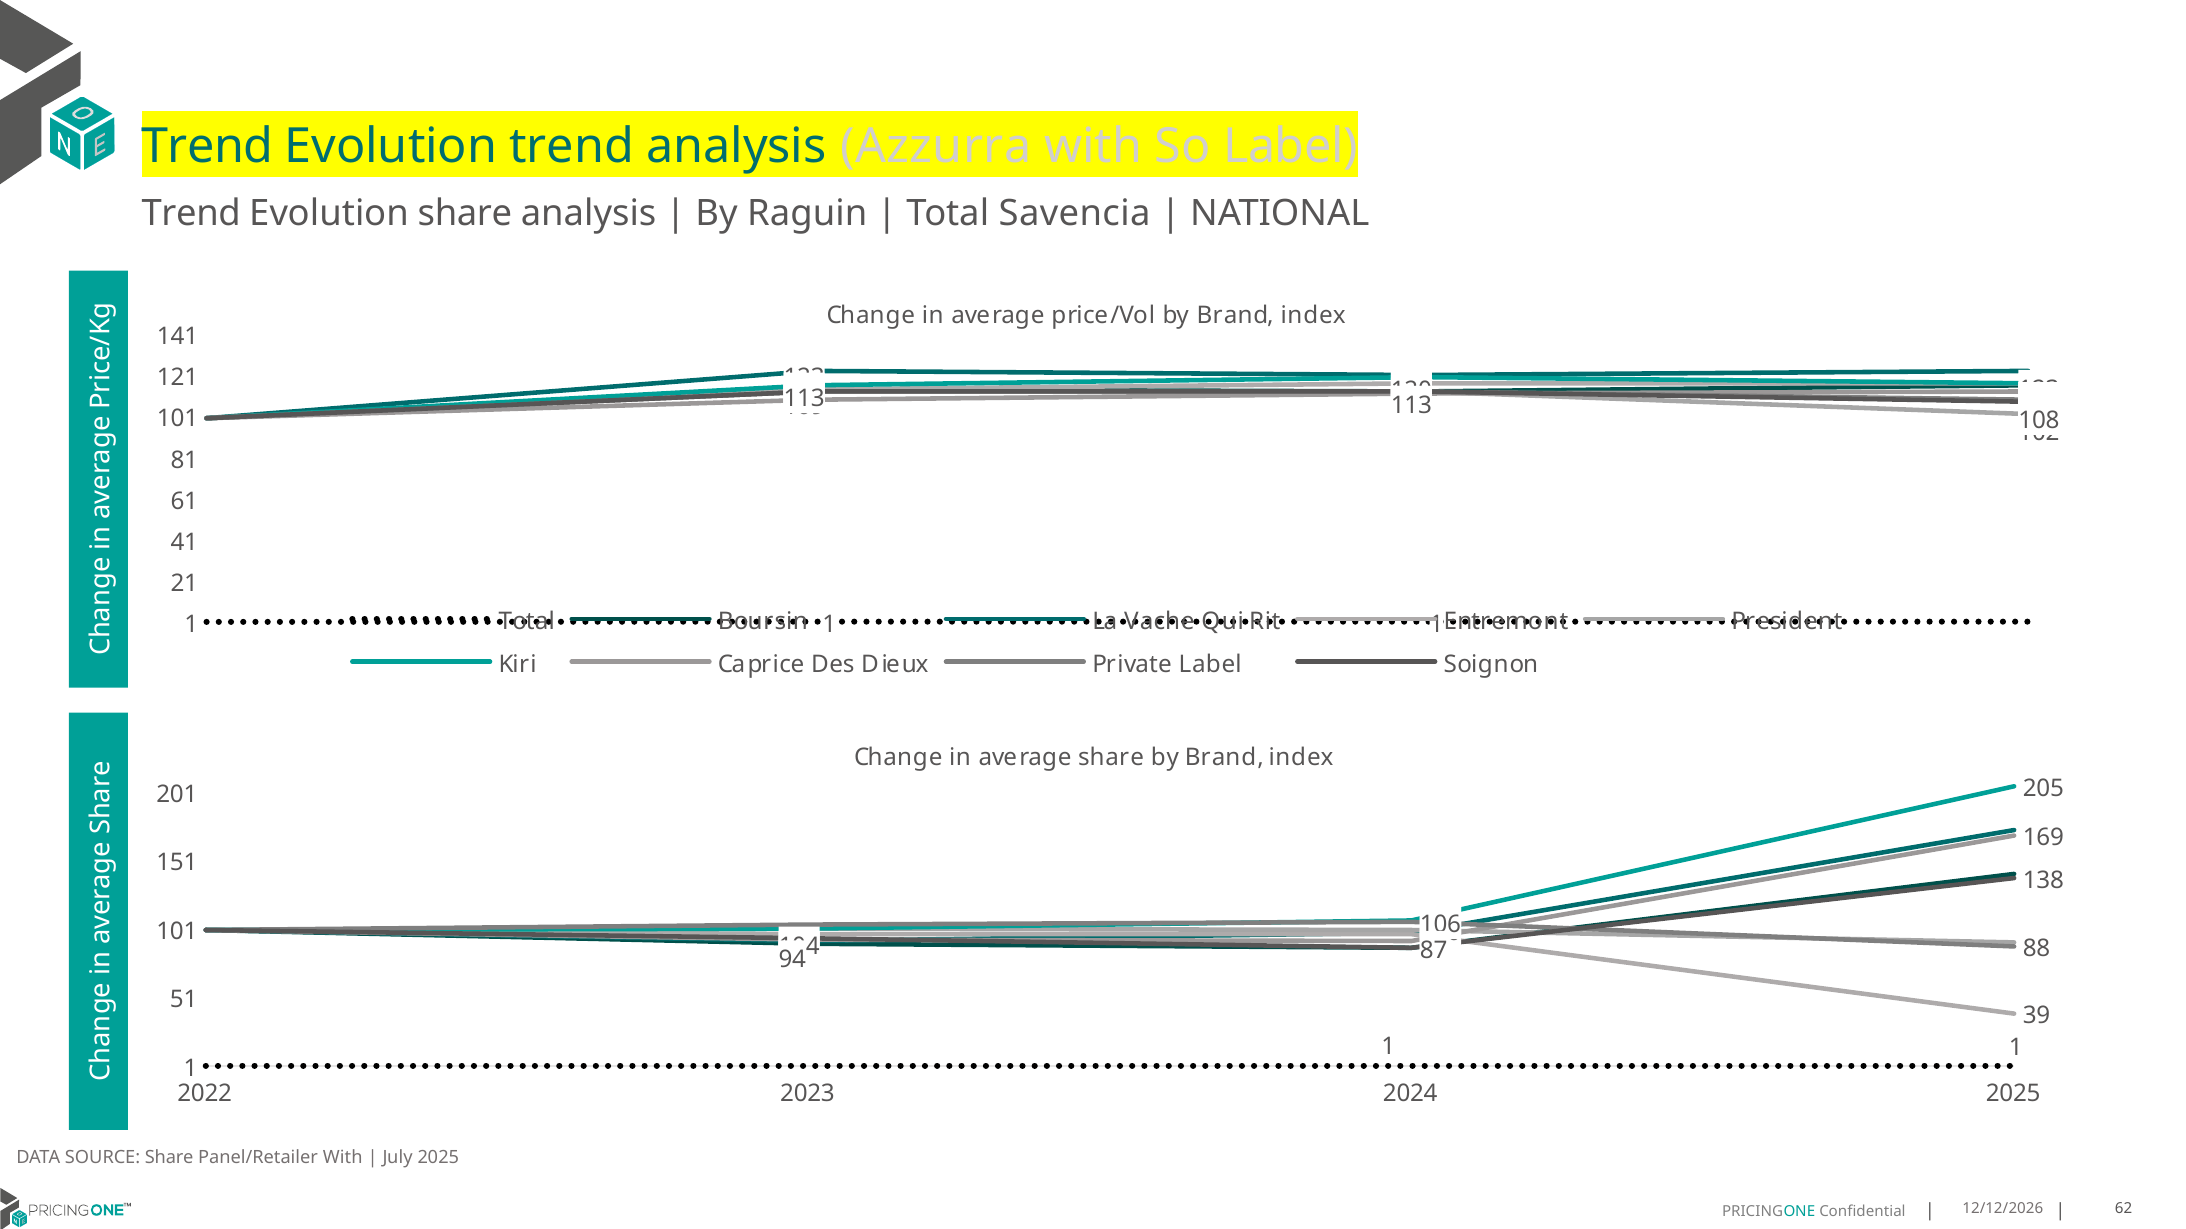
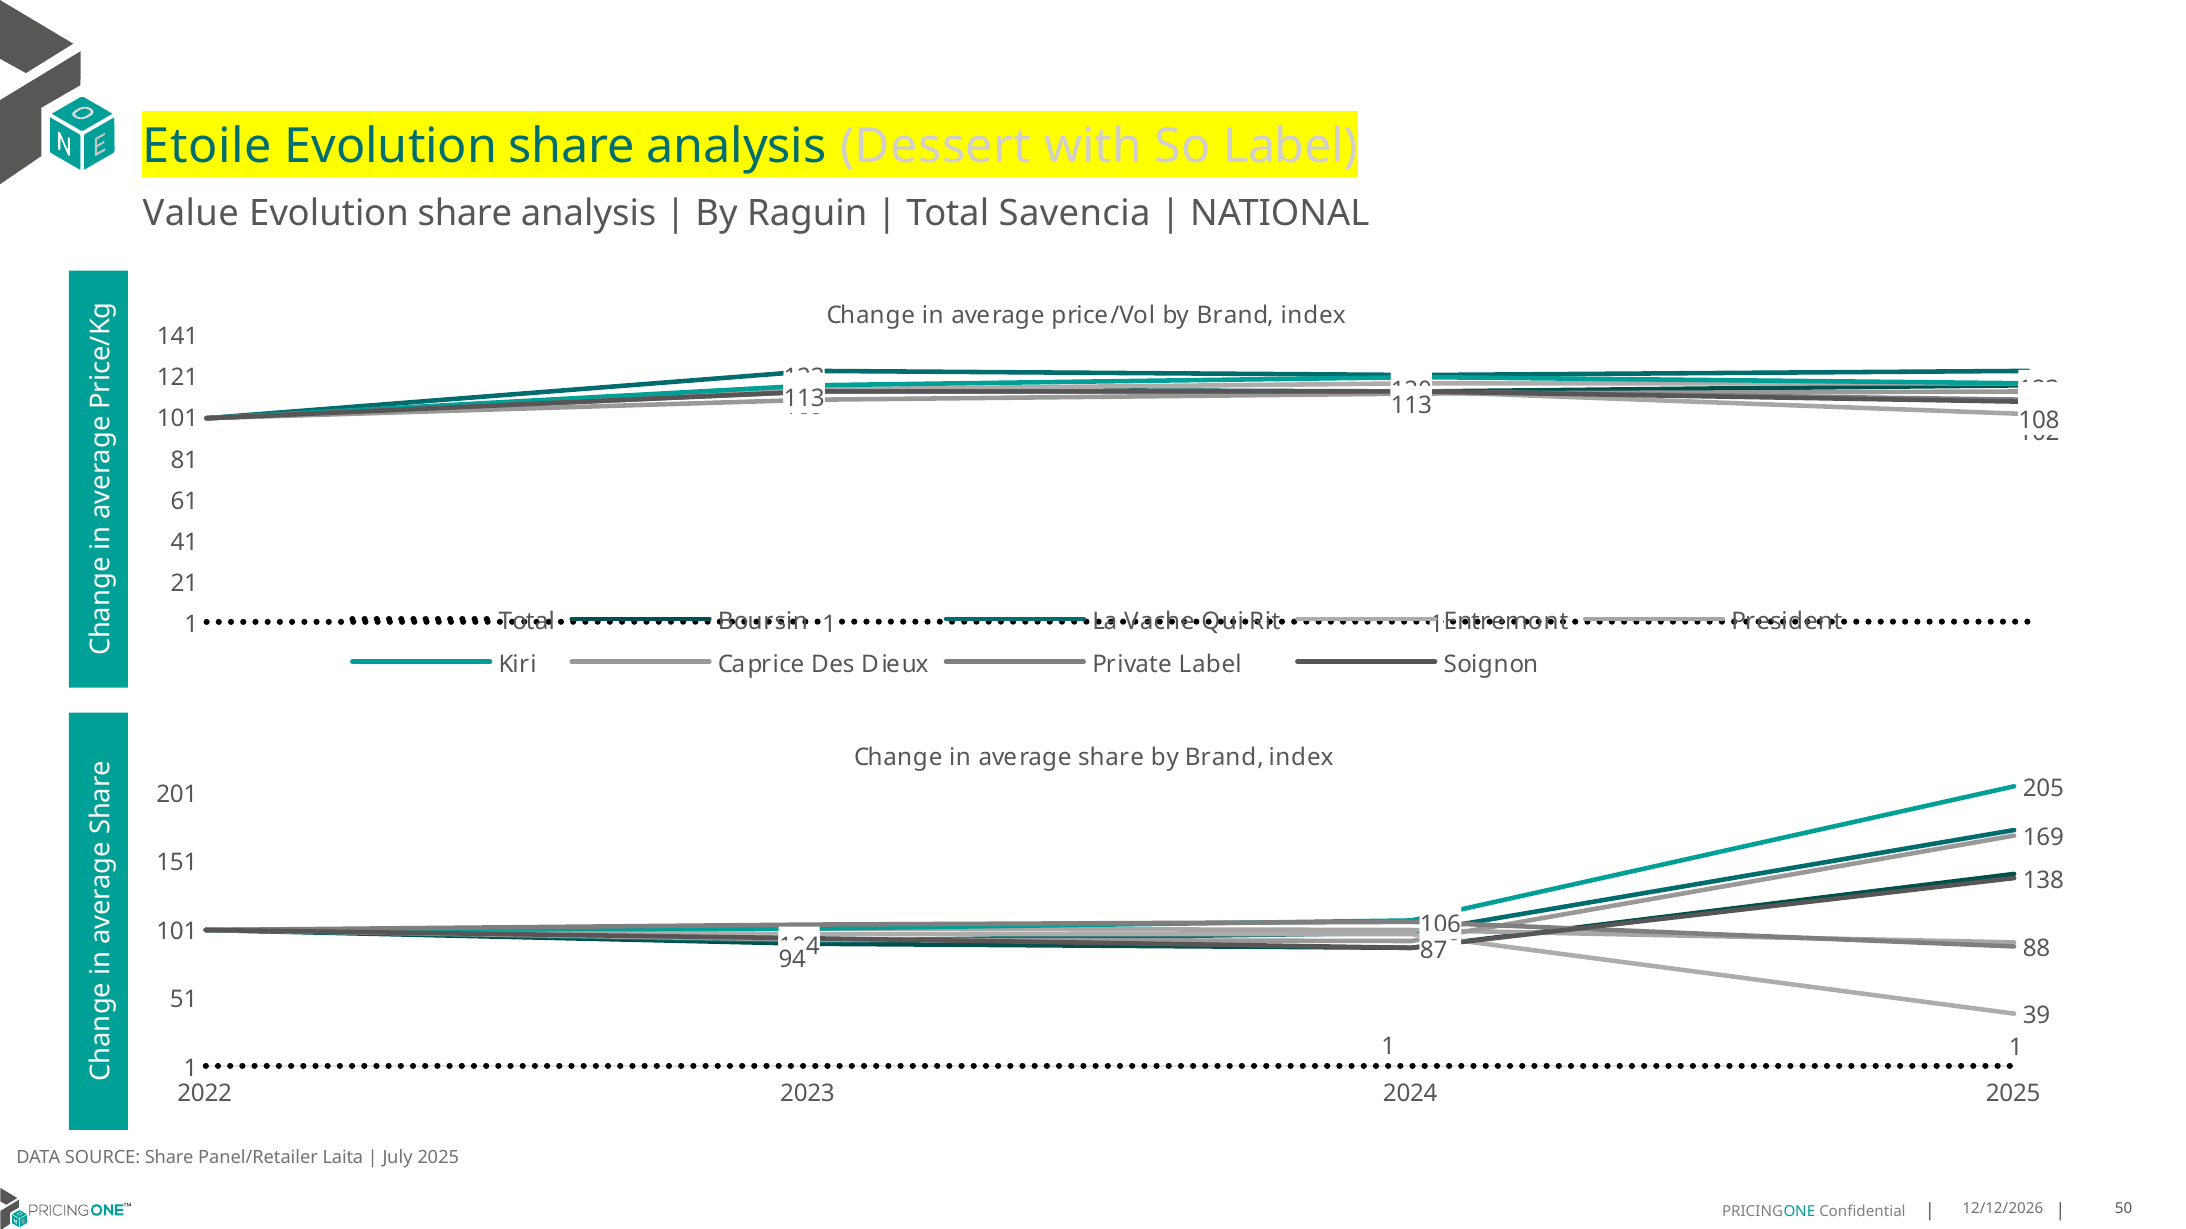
Trend at (208, 147): Trend -> Etoile
trend at (572, 147): trend -> share
Azzurra: Azzurra -> Dessert
Trend at (191, 213): Trend -> Value
Panel/Retailer With: With -> Laita
62: 62 -> 50
